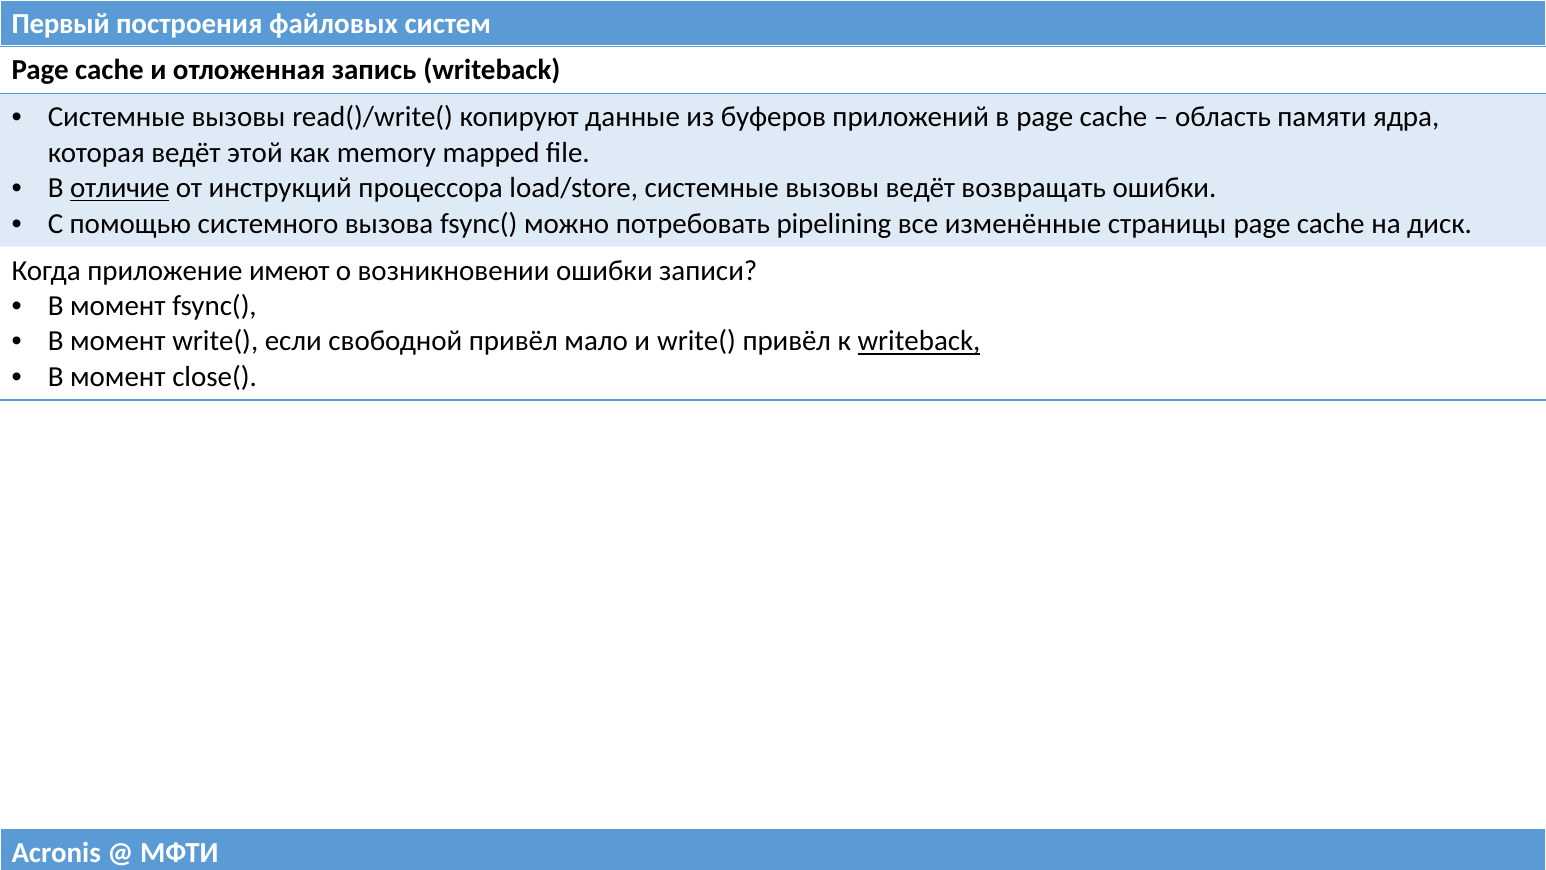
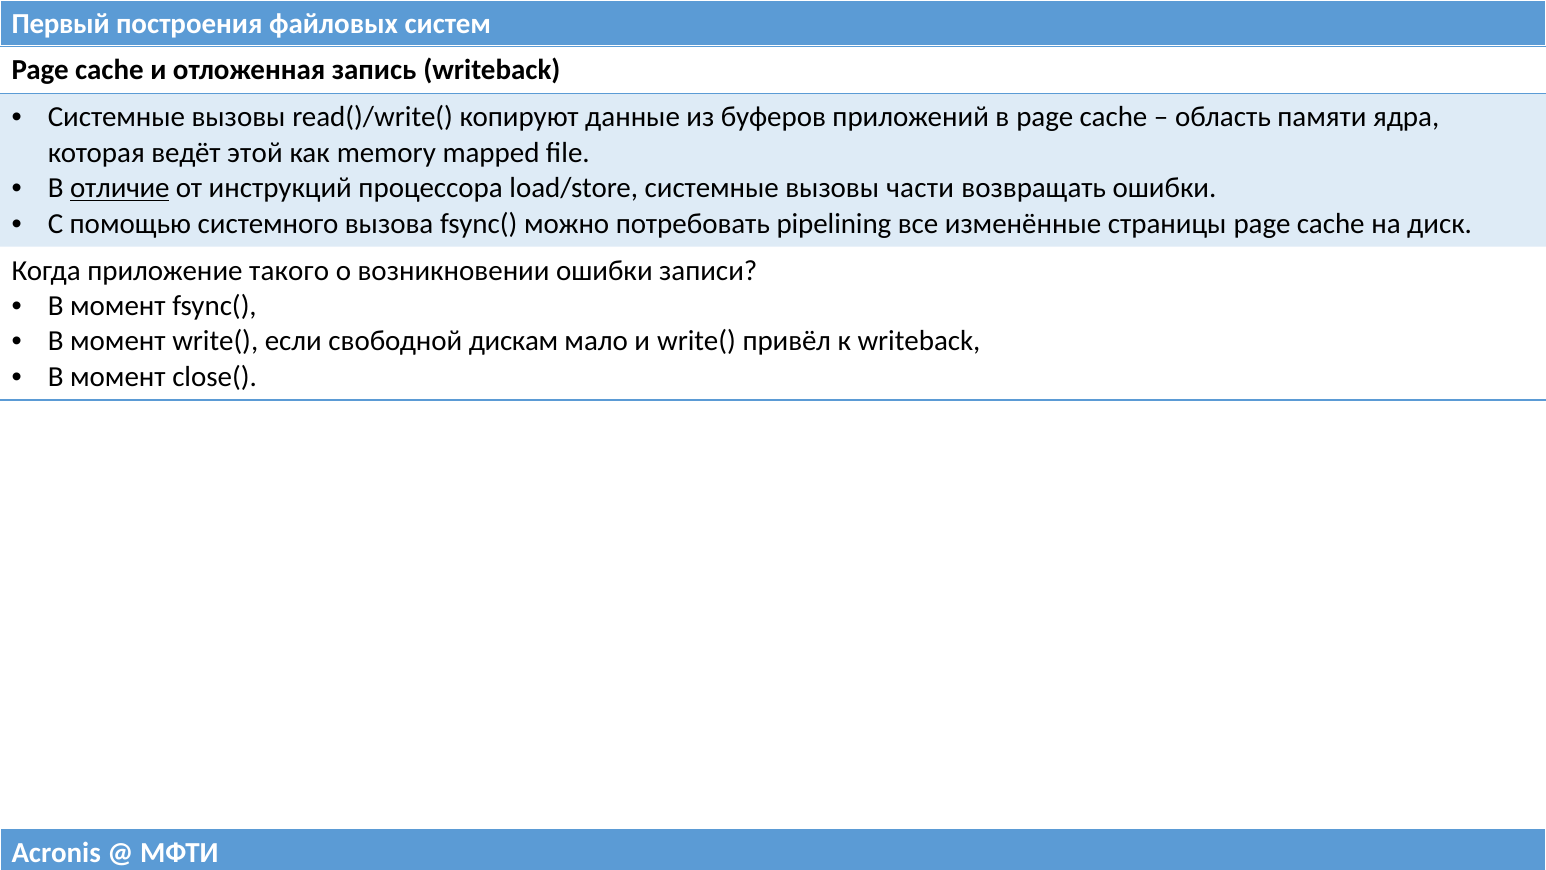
вызовы ведёт: ведёт -> части
имеют: имеют -> такого
свободной привёл: привёл -> дискам
writeback at (919, 341) underline: present -> none
